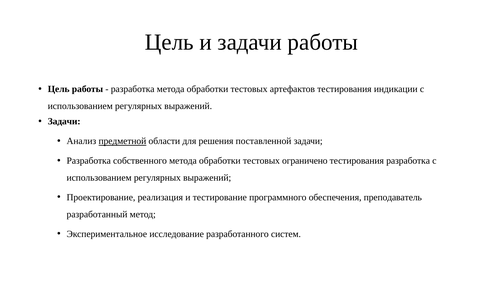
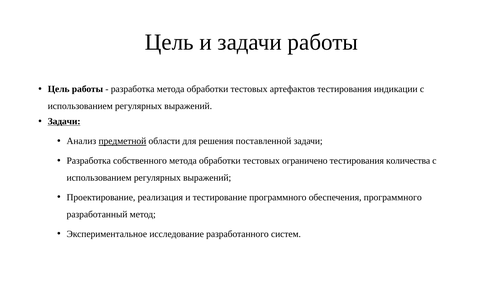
Задачи at (64, 121) underline: none -> present
тестирования разработка: разработка -> количества
обеспечения преподаватель: преподаватель -> программного
